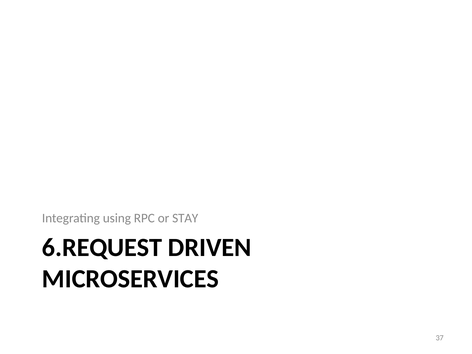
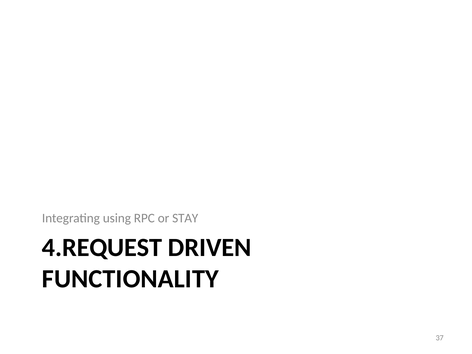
6.REQUEST: 6.REQUEST -> 4.REQUEST
MICROSERVICES: MICROSERVICES -> FUNCTIONALITY
